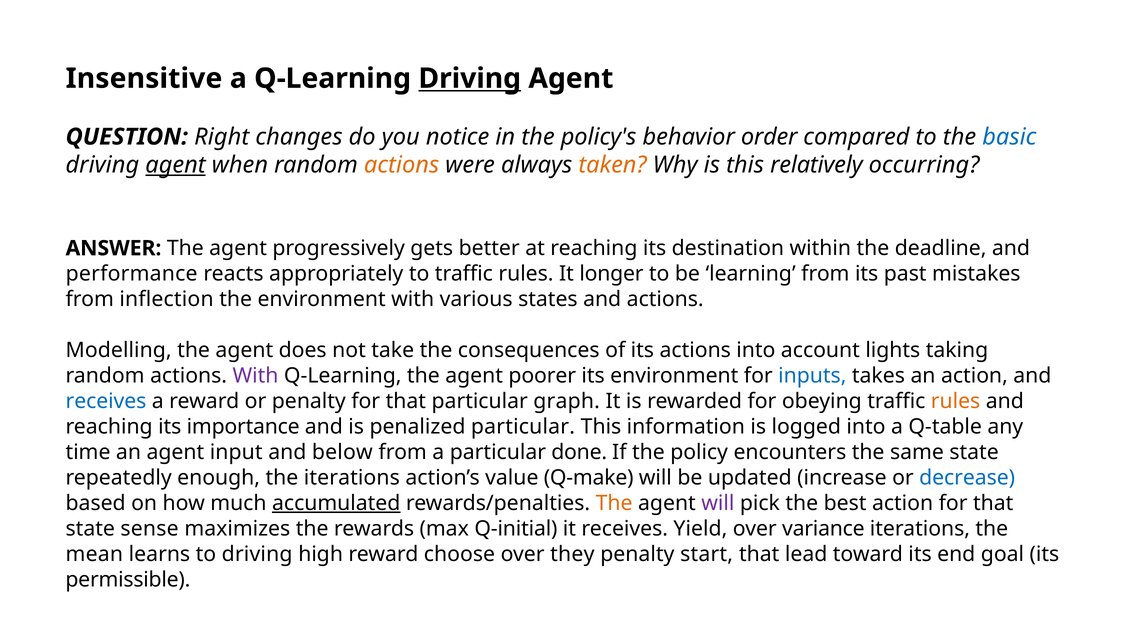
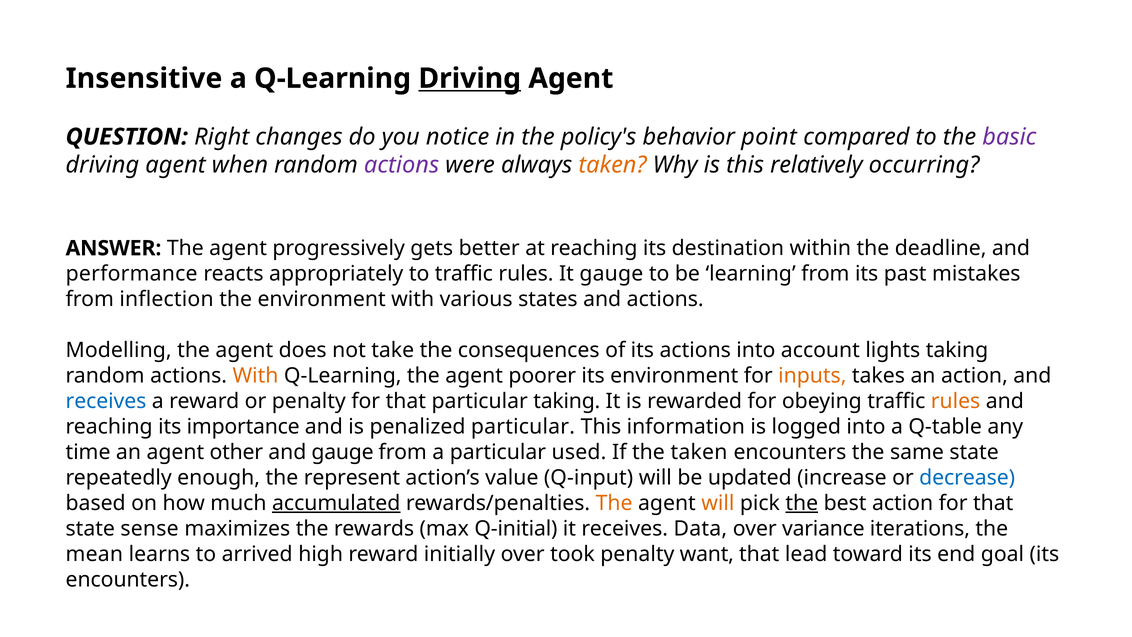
order: order -> point
basic colour: blue -> purple
agent at (176, 165) underline: present -> none
actions at (402, 165) colour: orange -> purple
It longer: longer -> gauge
With at (255, 376) colour: purple -> orange
inputs colour: blue -> orange
particular graph: graph -> taking
input: input -> other
and below: below -> gauge
done: done -> used
the policy: policy -> taken
the iterations: iterations -> represent
Q-make: Q-make -> Q-input
will at (718, 503) colour: purple -> orange
the at (802, 503) underline: none -> present
Yield: Yield -> Data
to driving: driving -> arrived
choose: choose -> initially
they: they -> took
start: start -> want
permissible at (128, 579): permissible -> encounters
